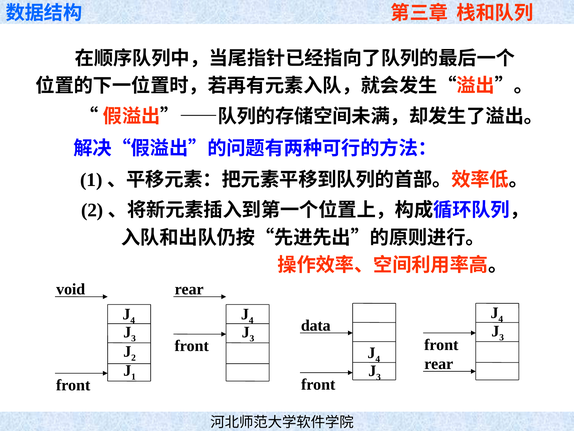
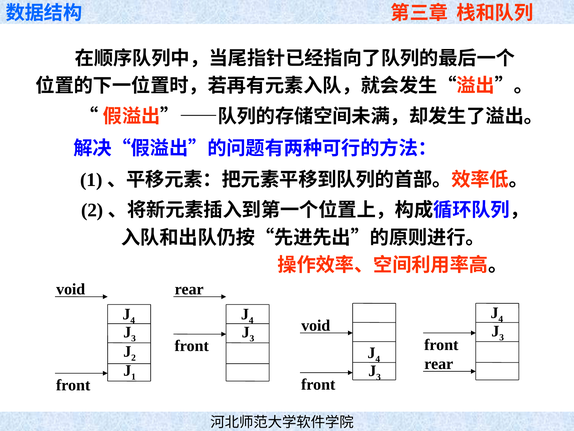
data at (316, 325): data -> void
